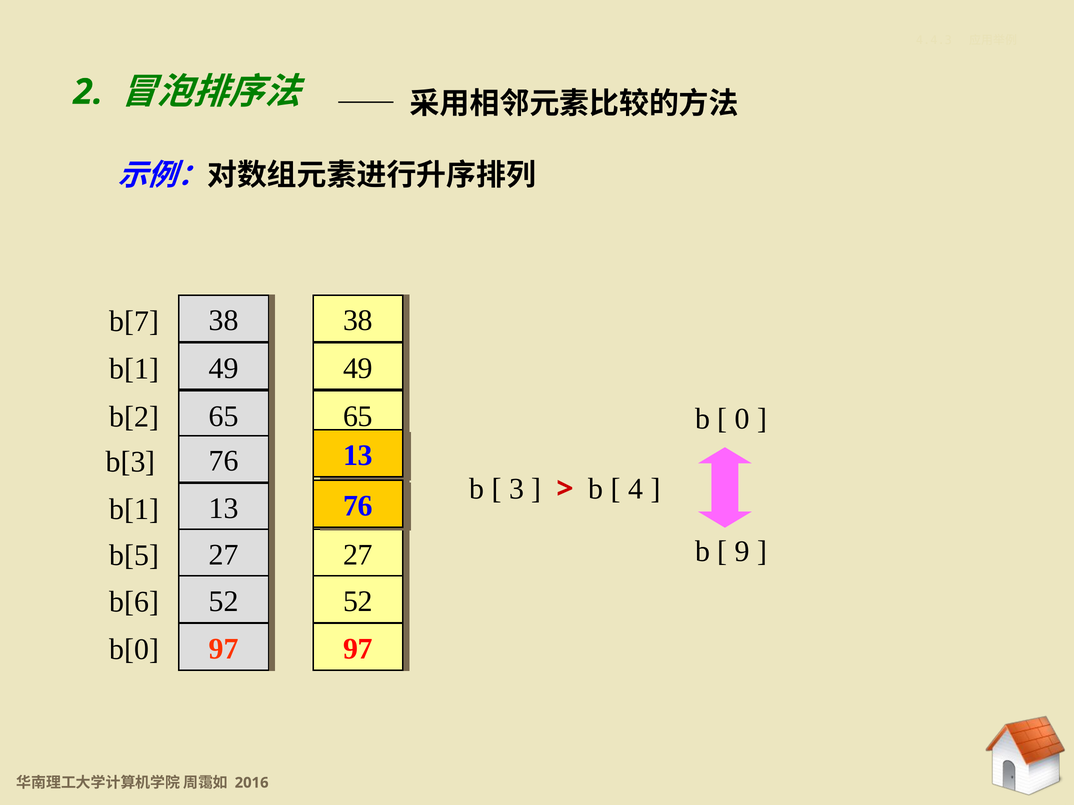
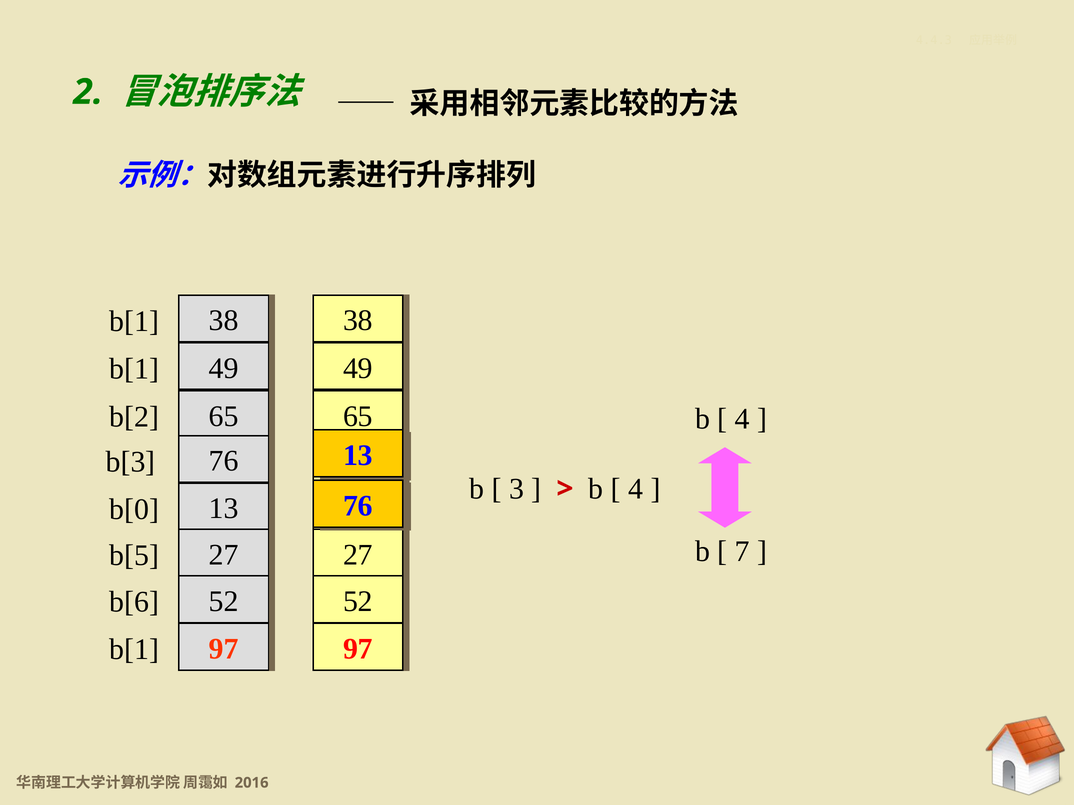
b[7 at (134, 321): b[7 -> b[1
0 at (742, 419): 0 -> 4
b[1 at (134, 510): b[1 -> b[0
9: 9 -> 7
b[0 at (134, 650): b[0 -> b[1
